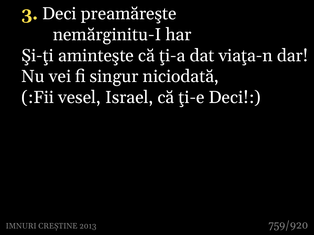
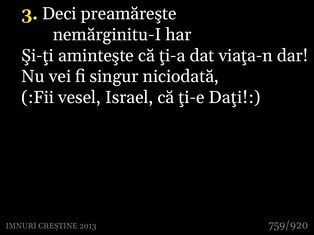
ţi-e Deci: Deci -> Daţi
